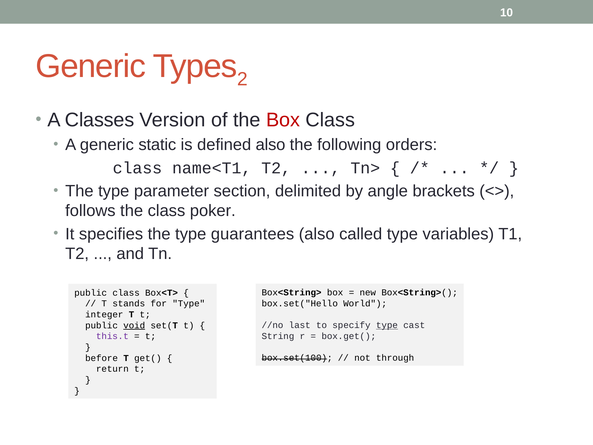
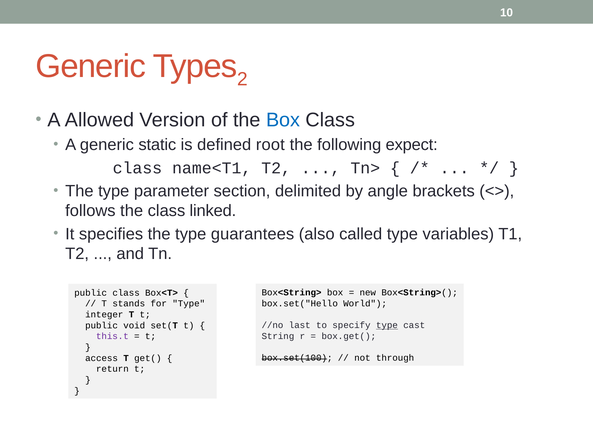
Classes: Classes -> Allowed
Box at (283, 120) colour: red -> blue
defined also: also -> root
orders: orders -> expect
poker: poker -> linked
void underline: present -> none
before: before -> access
